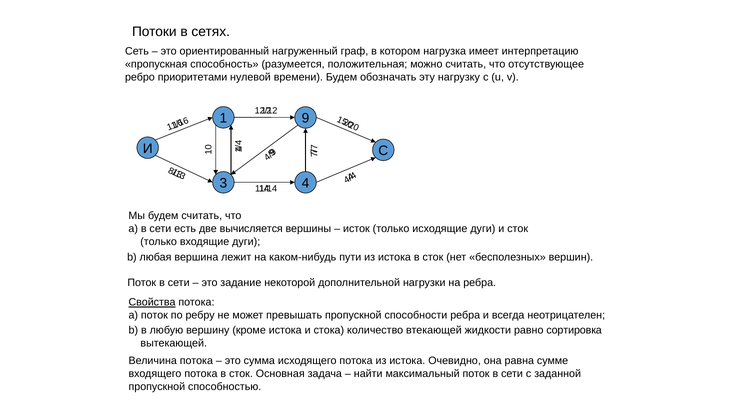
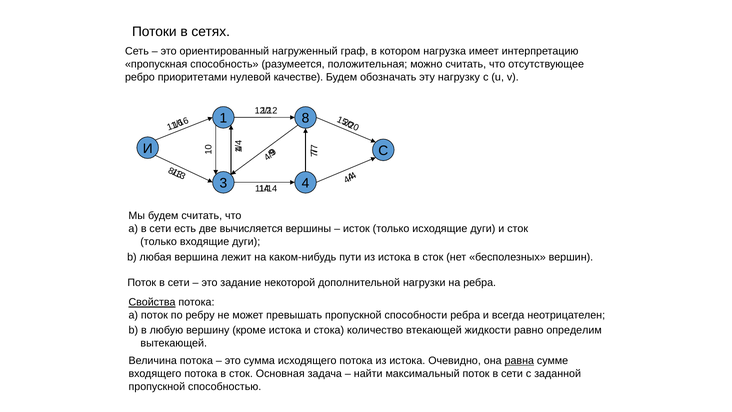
времени: времени -> качестве
1 9: 9 -> 8
сортировка: сортировка -> определим
равна underline: none -> present
